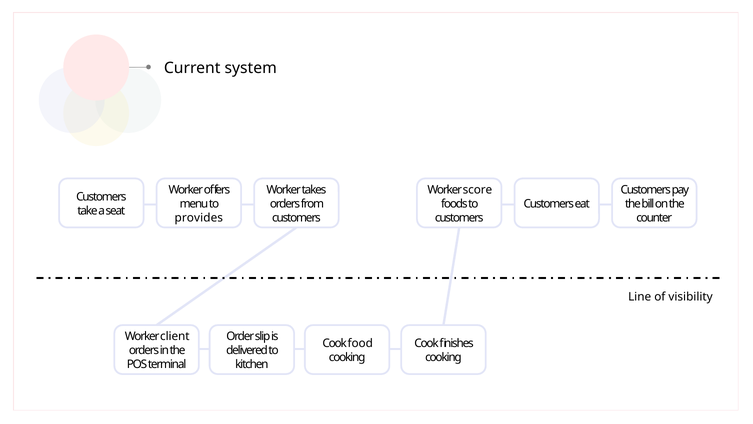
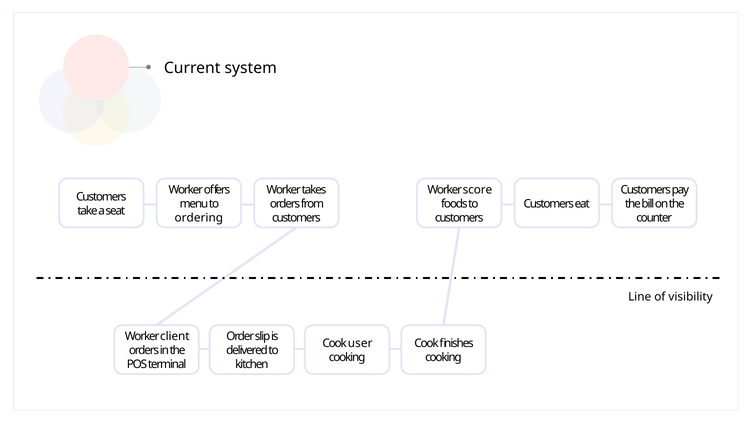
provides: provides -> ordering
food: food -> user
